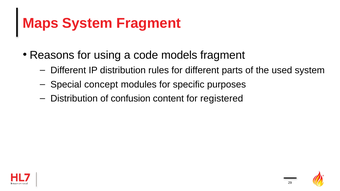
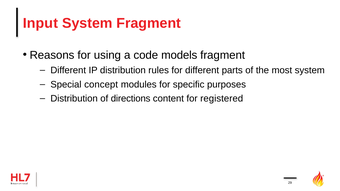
Maps: Maps -> Input
used: used -> most
confusion: confusion -> directions
